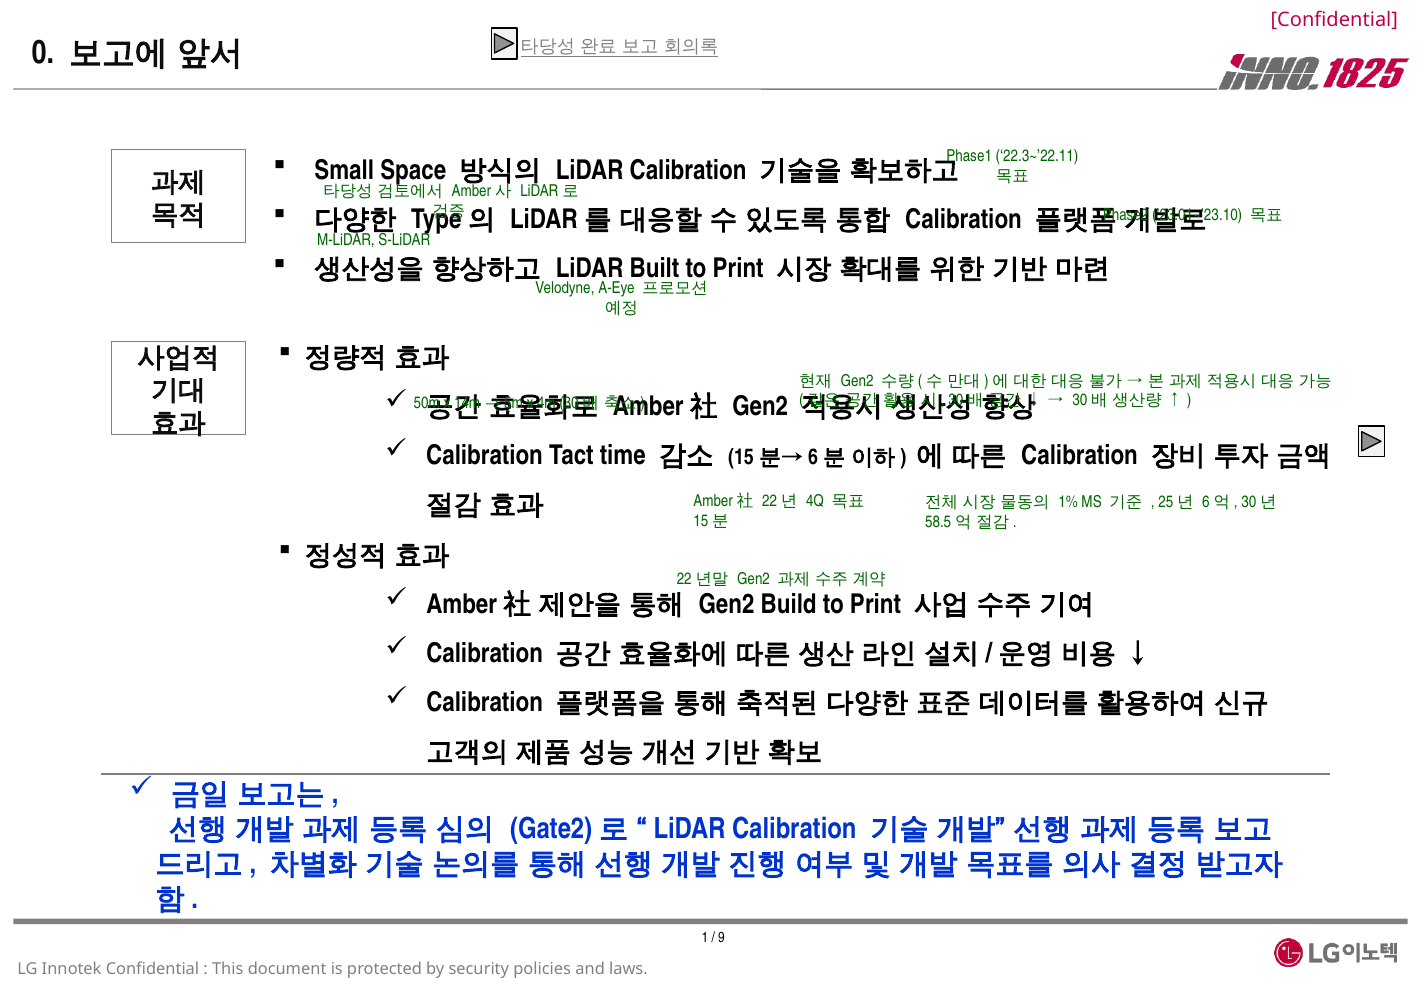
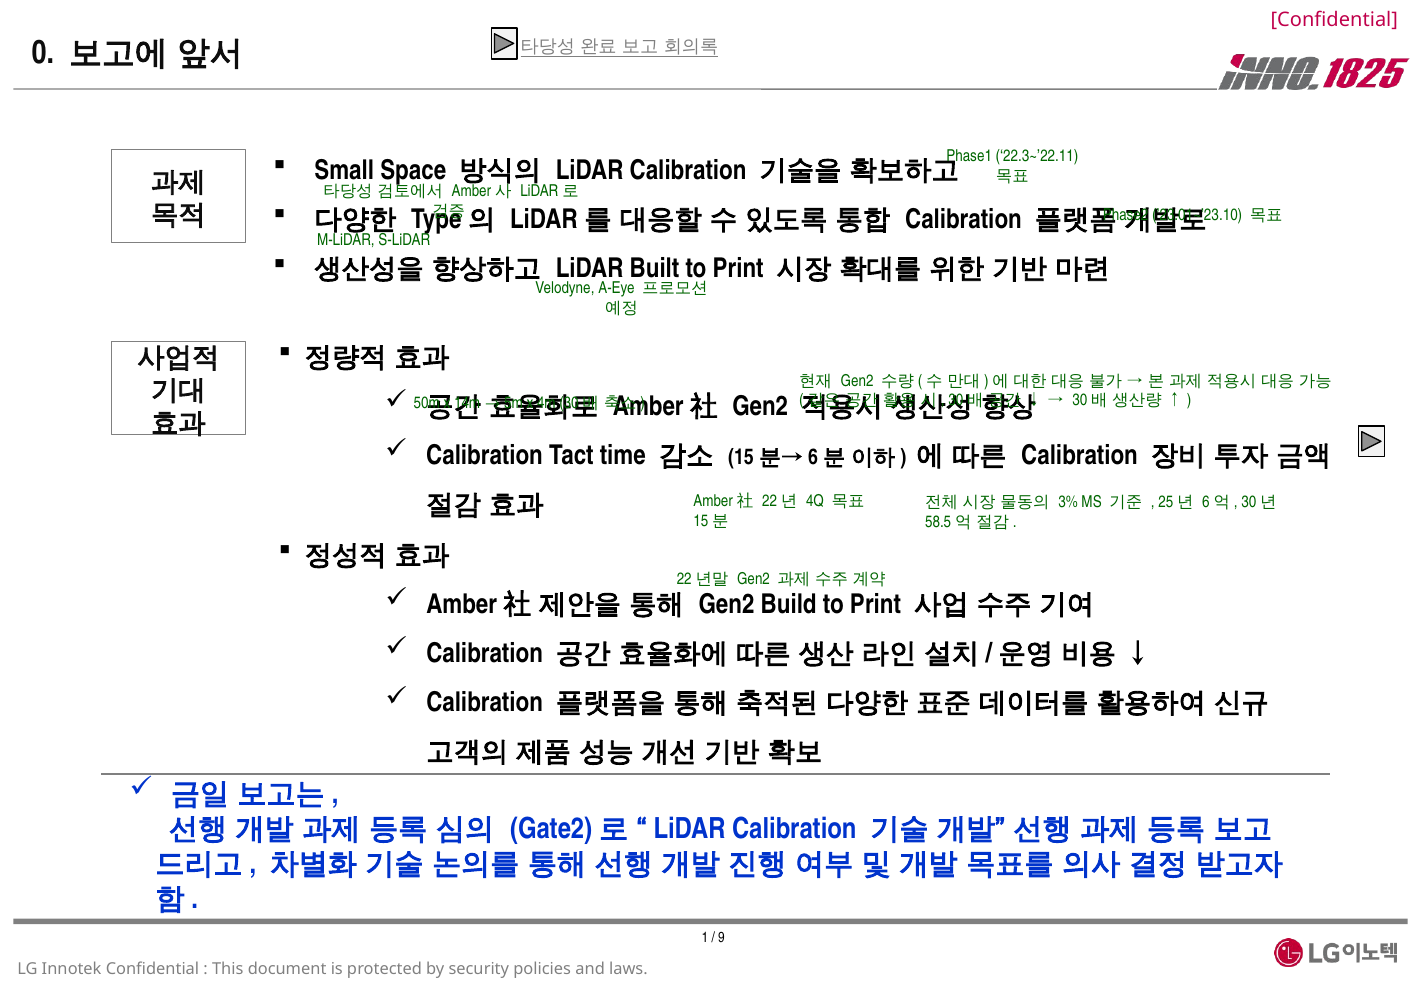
1%: 1% -> 3%
